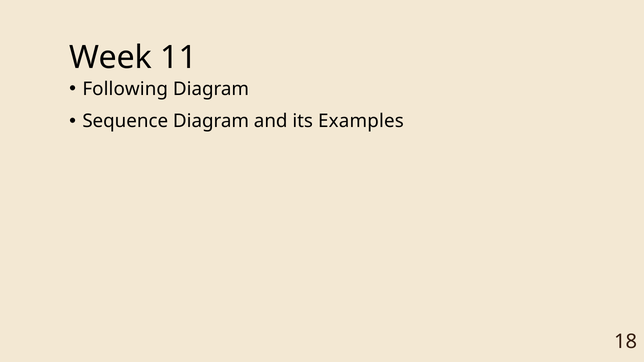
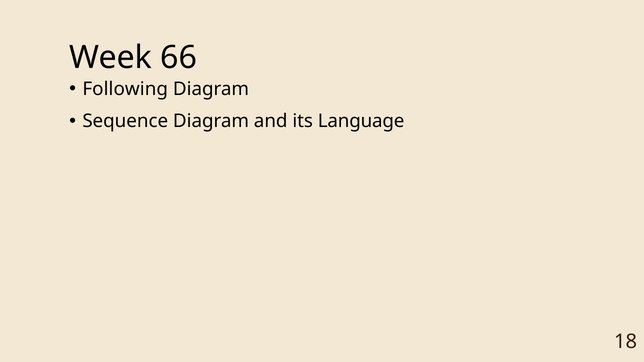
11: 11 -> 66
Examples: Examples -> Language
